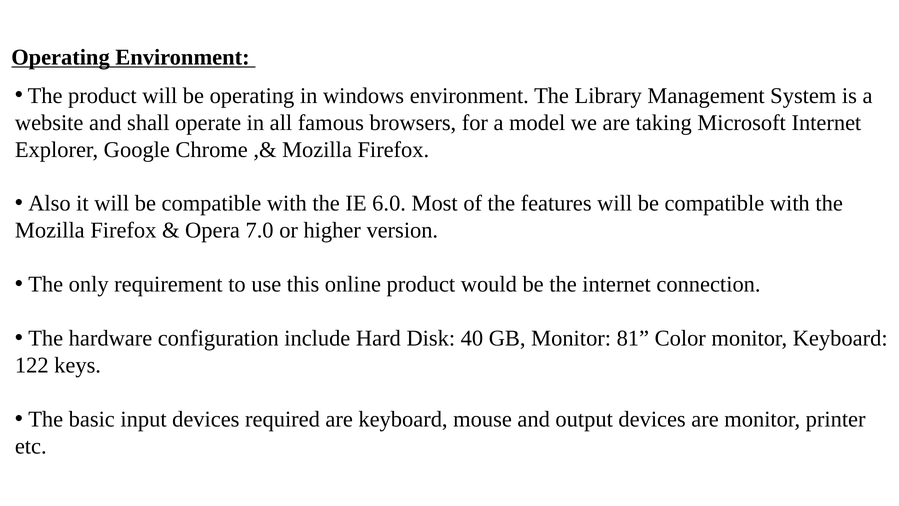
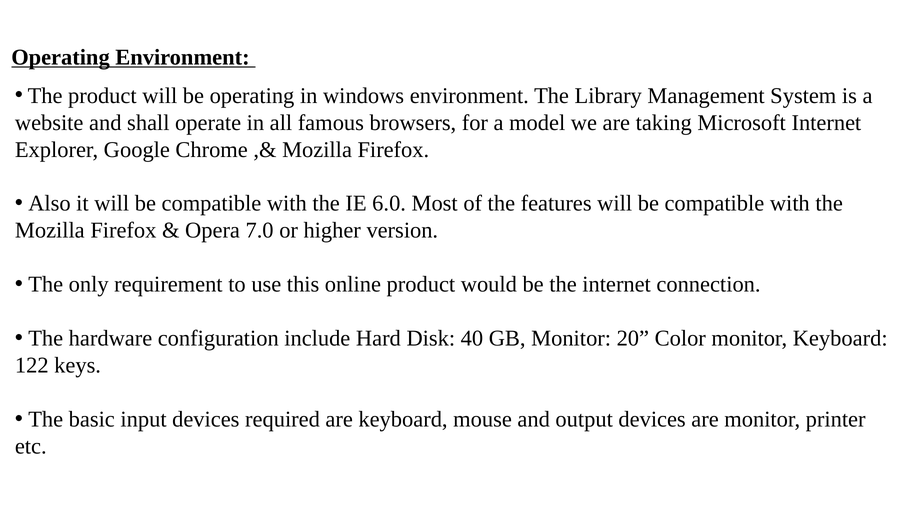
81: 81 -> 20
